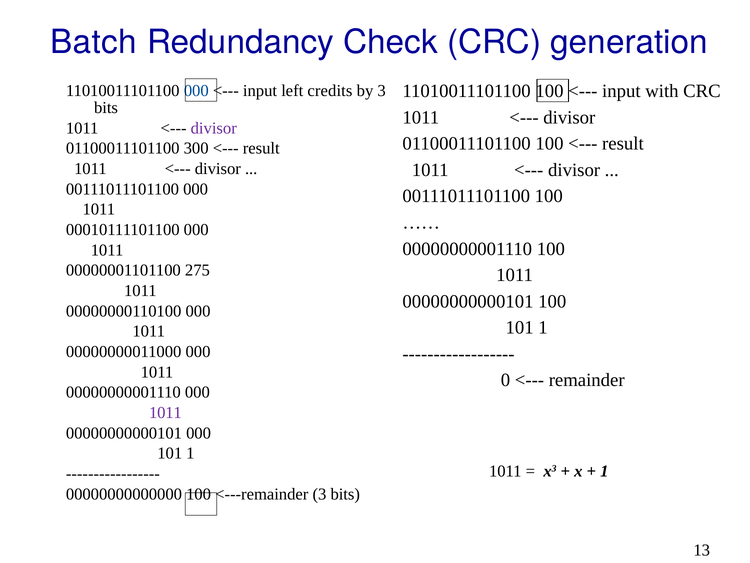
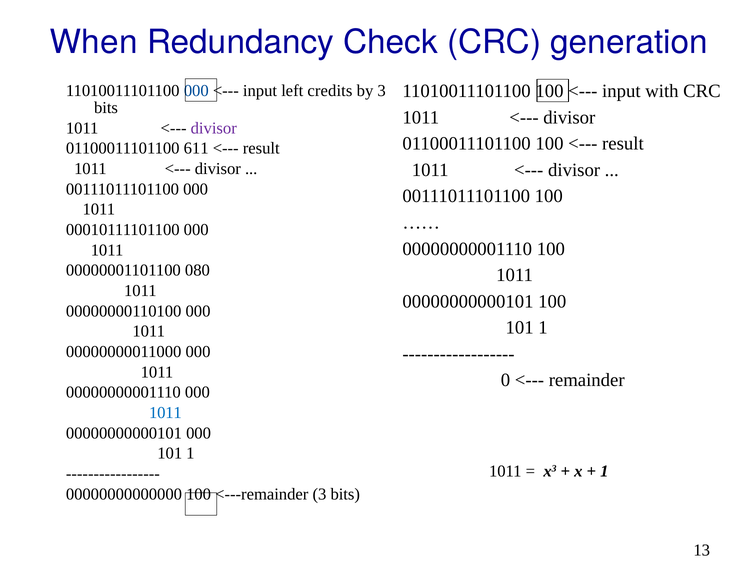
Batch: Batch -> When
300: 300 -> 611
275: 275 -> 080
1011 at (165, 412) colour: purple -> blue
